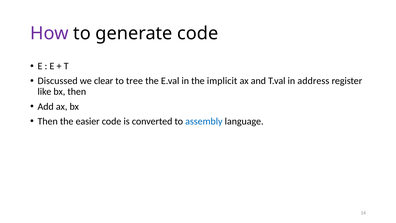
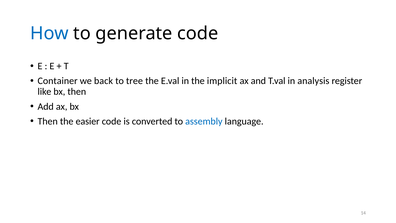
How colour: purple -> blue
Discussed: Discussed -> Container
clear: clear -> back
address: address -> analysis
